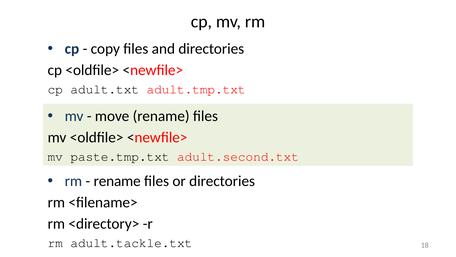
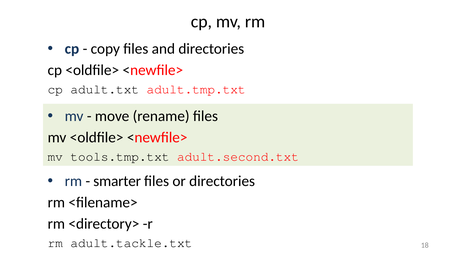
paste.tmp.txt: paste.tmp.txt -> tools.tmp.txt
rename at (117, 181): rename -> smarter
